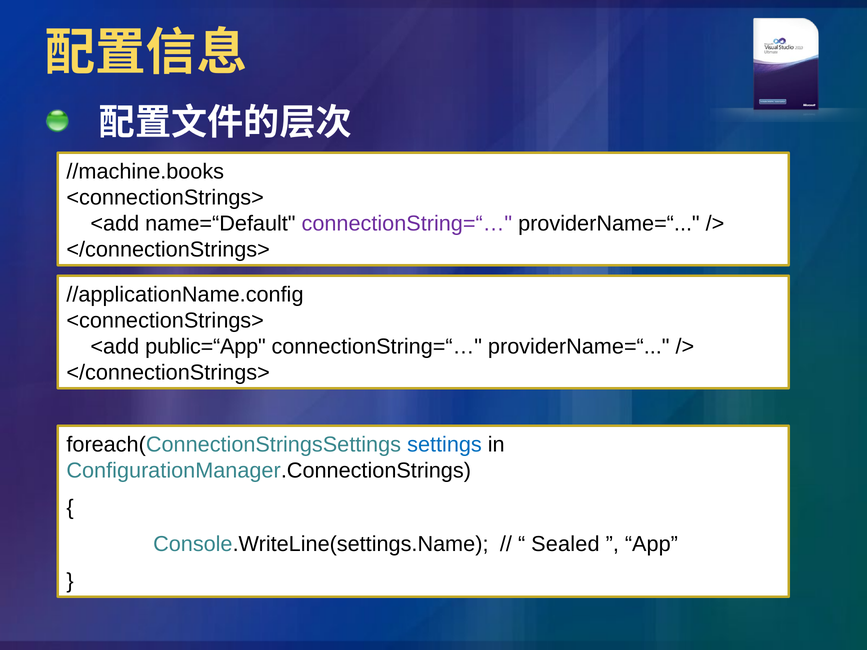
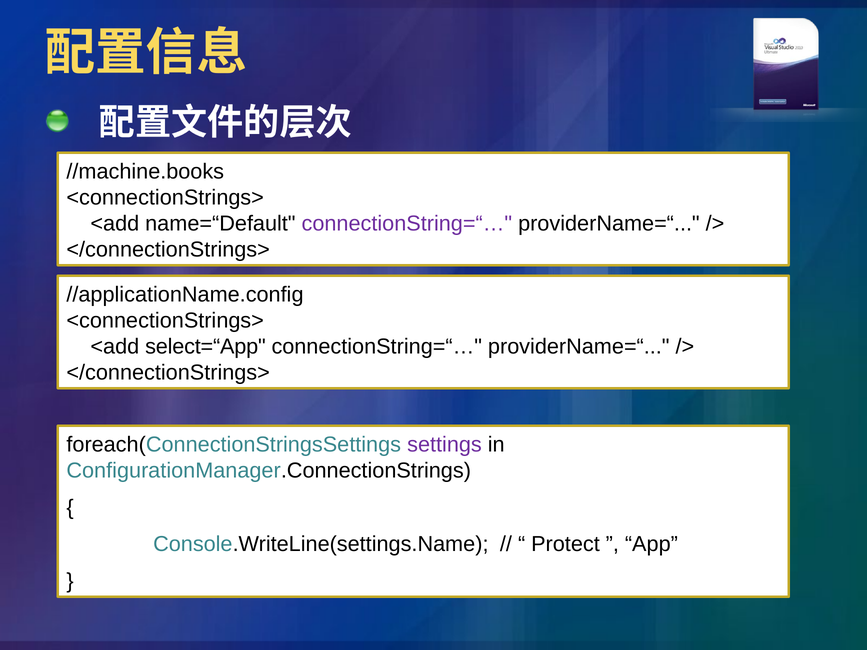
public=“App: public=“App -> select=“App
settings colour: blue -> purple
Sealed: Sealed -> Protect
